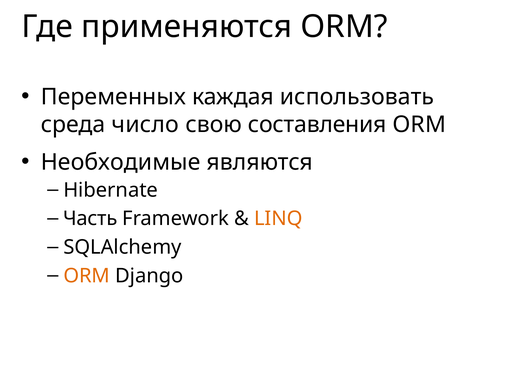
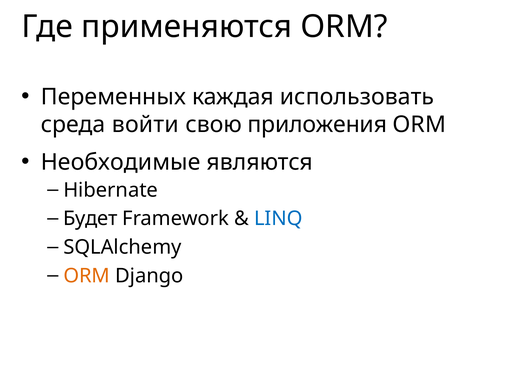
число: число -> войти
составления: составления -> приложения
Часть: Часть -> Будет
LINQ colour: orange -> blue
